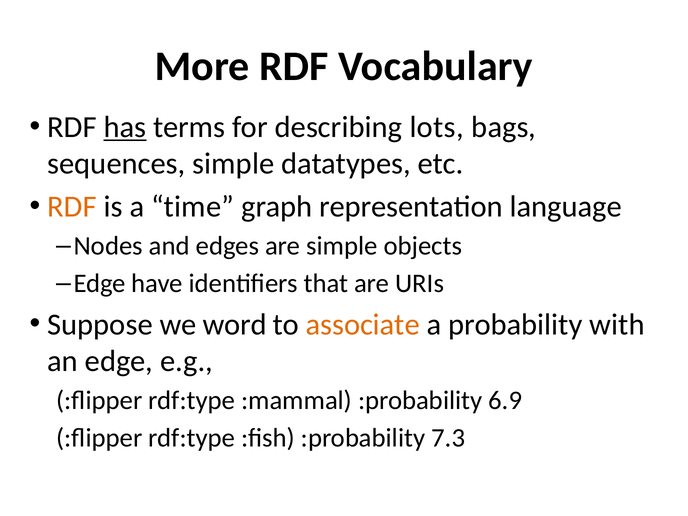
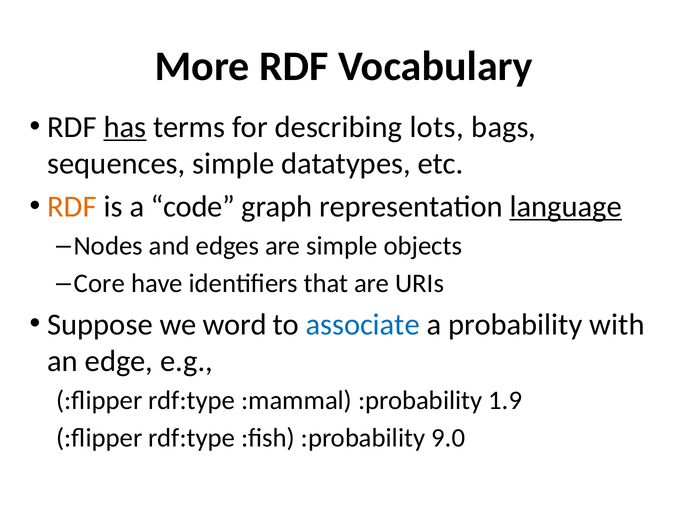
time: time -> code
language underline: none -> present
Edge at (100, 284): Edge -> Core
associate colour: orange -> blue
6.9: 6.9 -> 1.9
7.3: 7.3 -> 9.0
